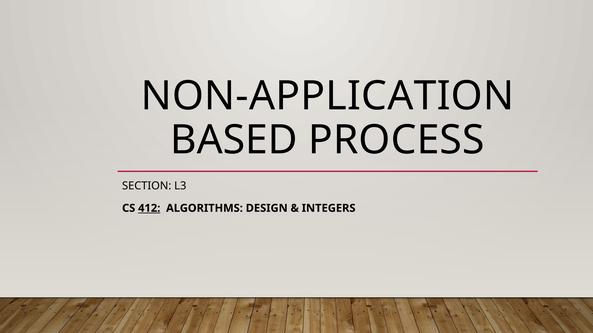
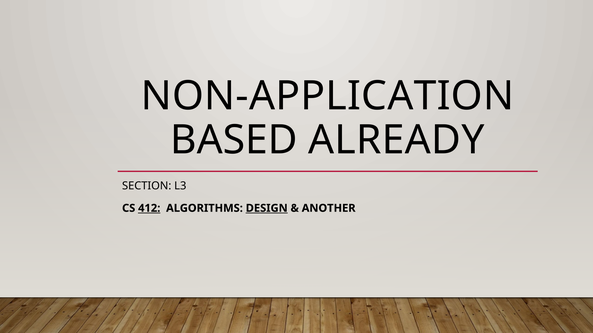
PROCESS: PROCESS -> ALREADY
DESIGN underline: none -> present
INTEGERS: INTEGERS -> ANOTHER
